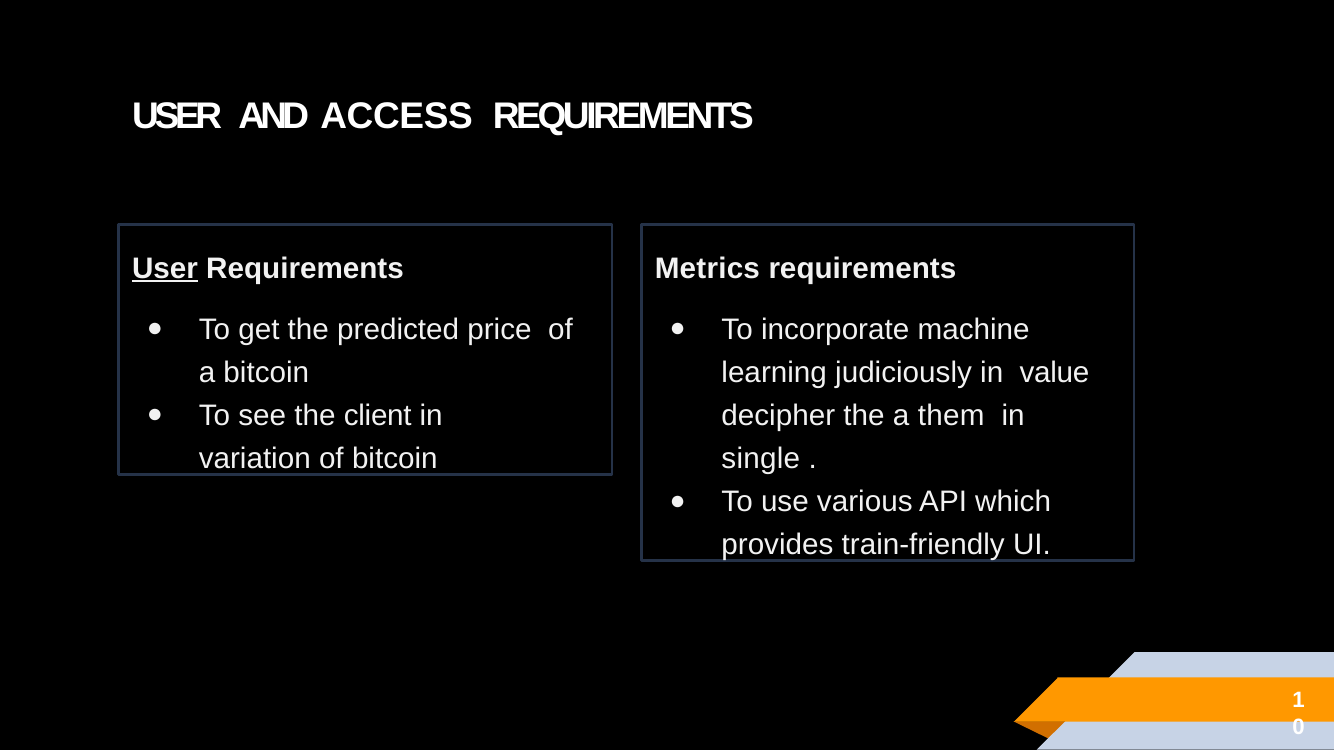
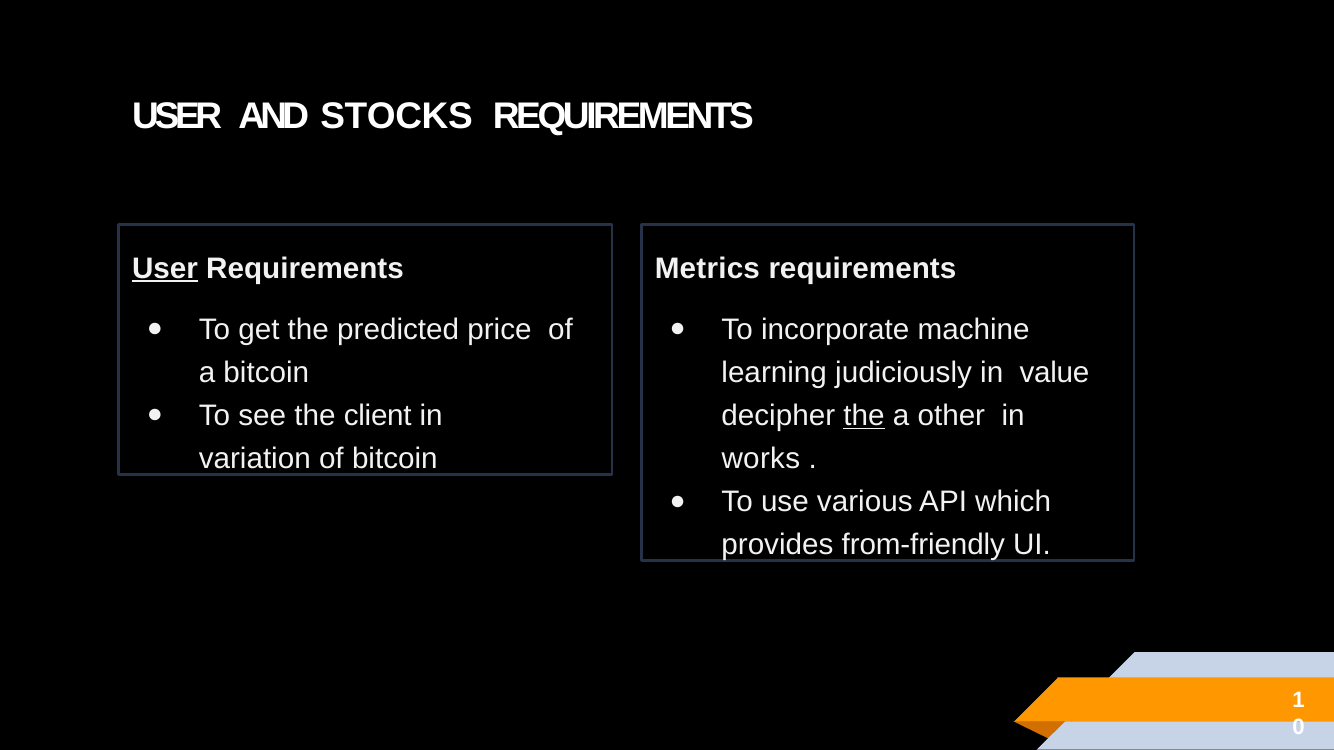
ACCESS: ACCESS -> STOCKS
the at (864, 416) underline: none -> present
them: them -> other
single: single -> works
train-friendly: train-friendly -> from-friendly
